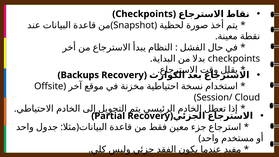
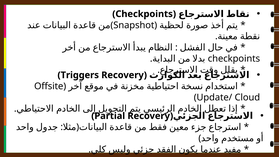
Backups: Backups -> Triggers
Session/: Session/ -> Update/
